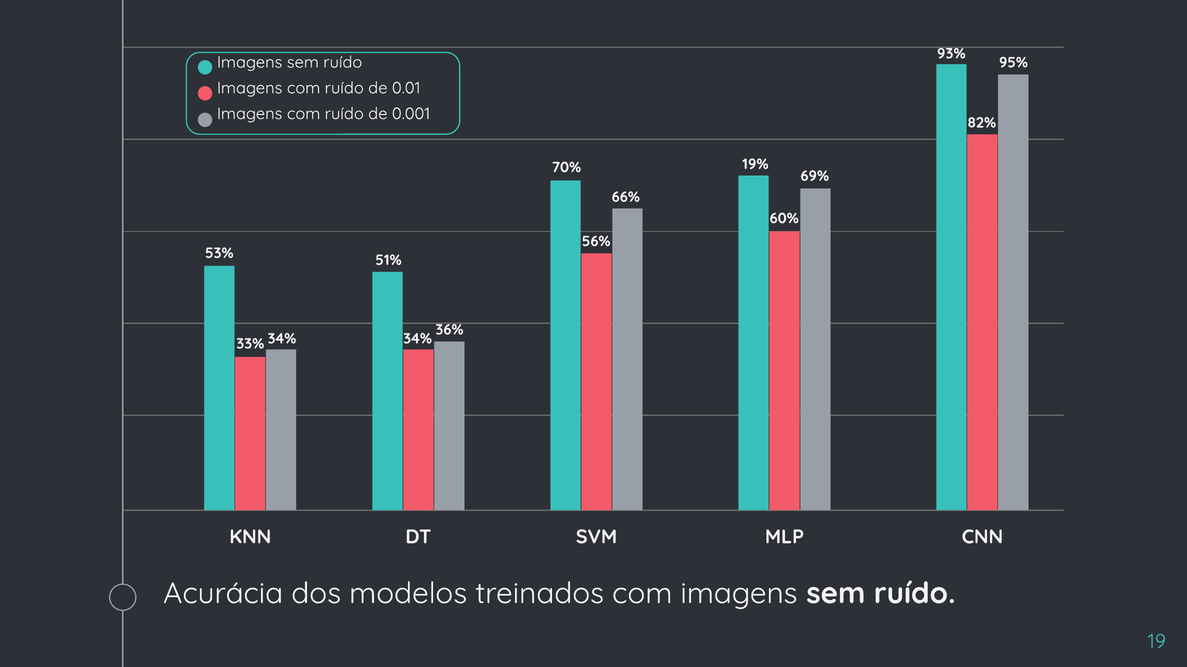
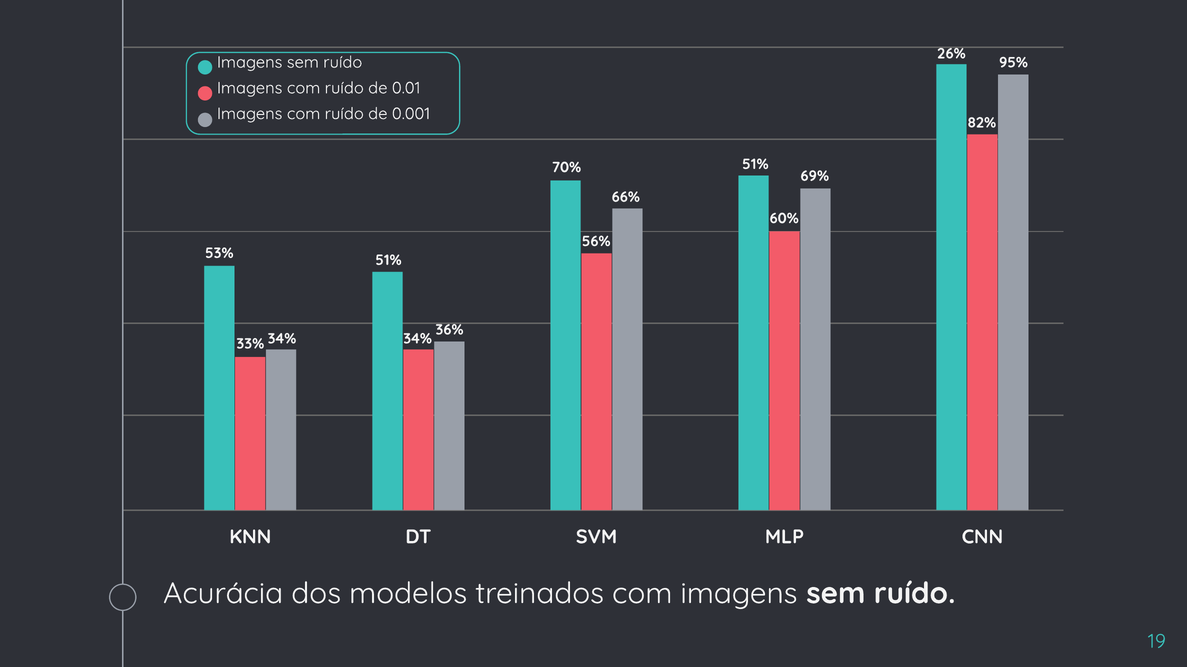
93%: 93% -> 26%
19% at (755, 164): 19% -> 51%
